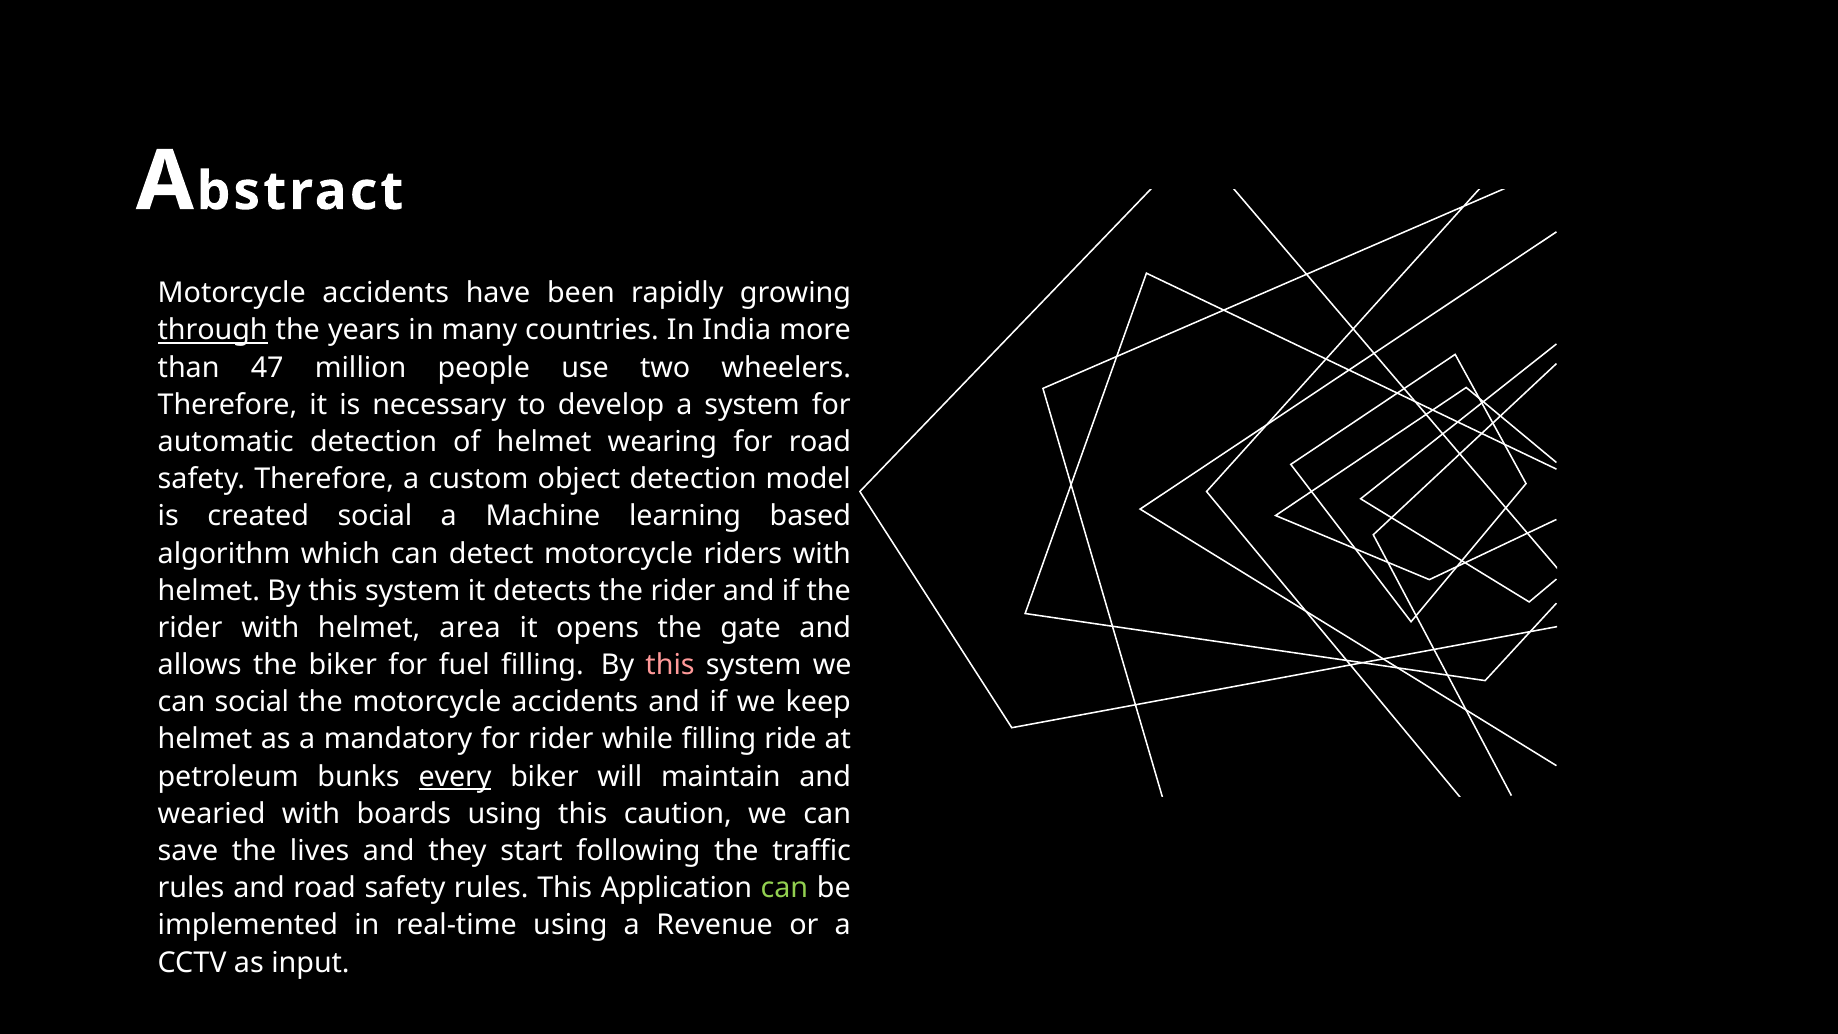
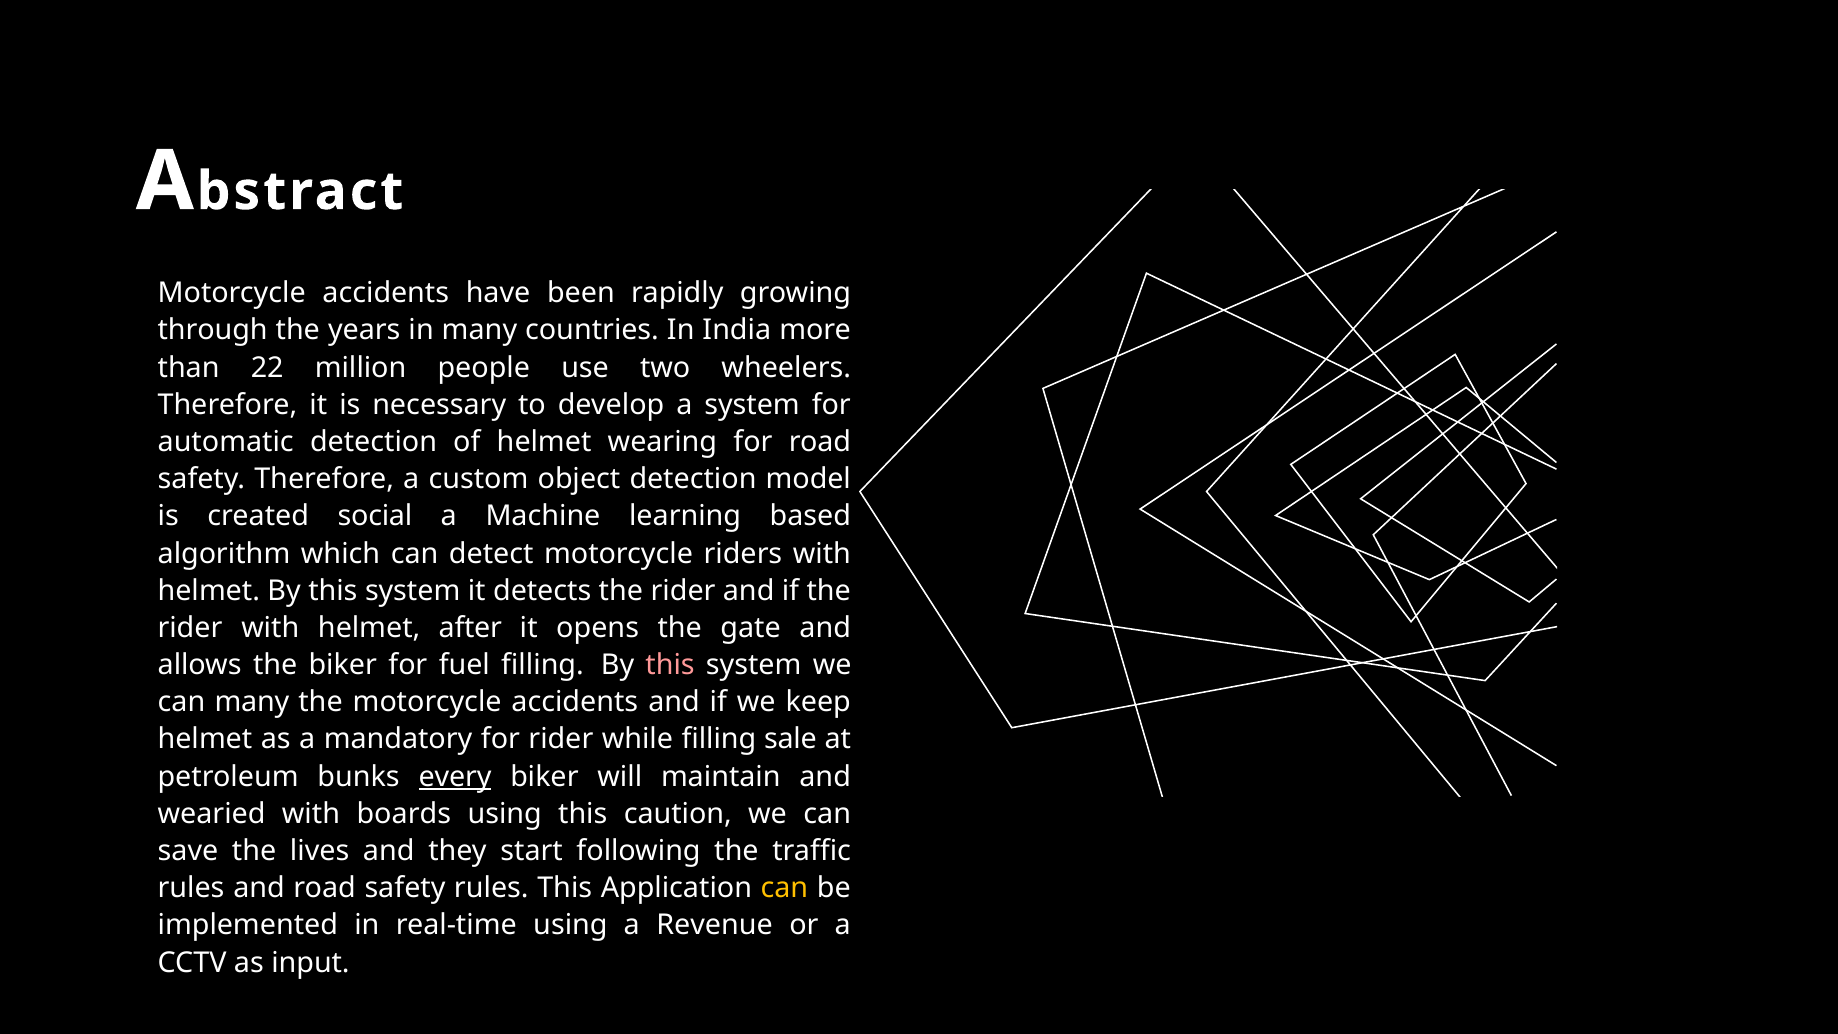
through underline: present -> none
47: 47 -> 22
area: area -> after
can social: social -> many
ride: ride -> sale
can at (784, 888) colour: light green -> yellow
